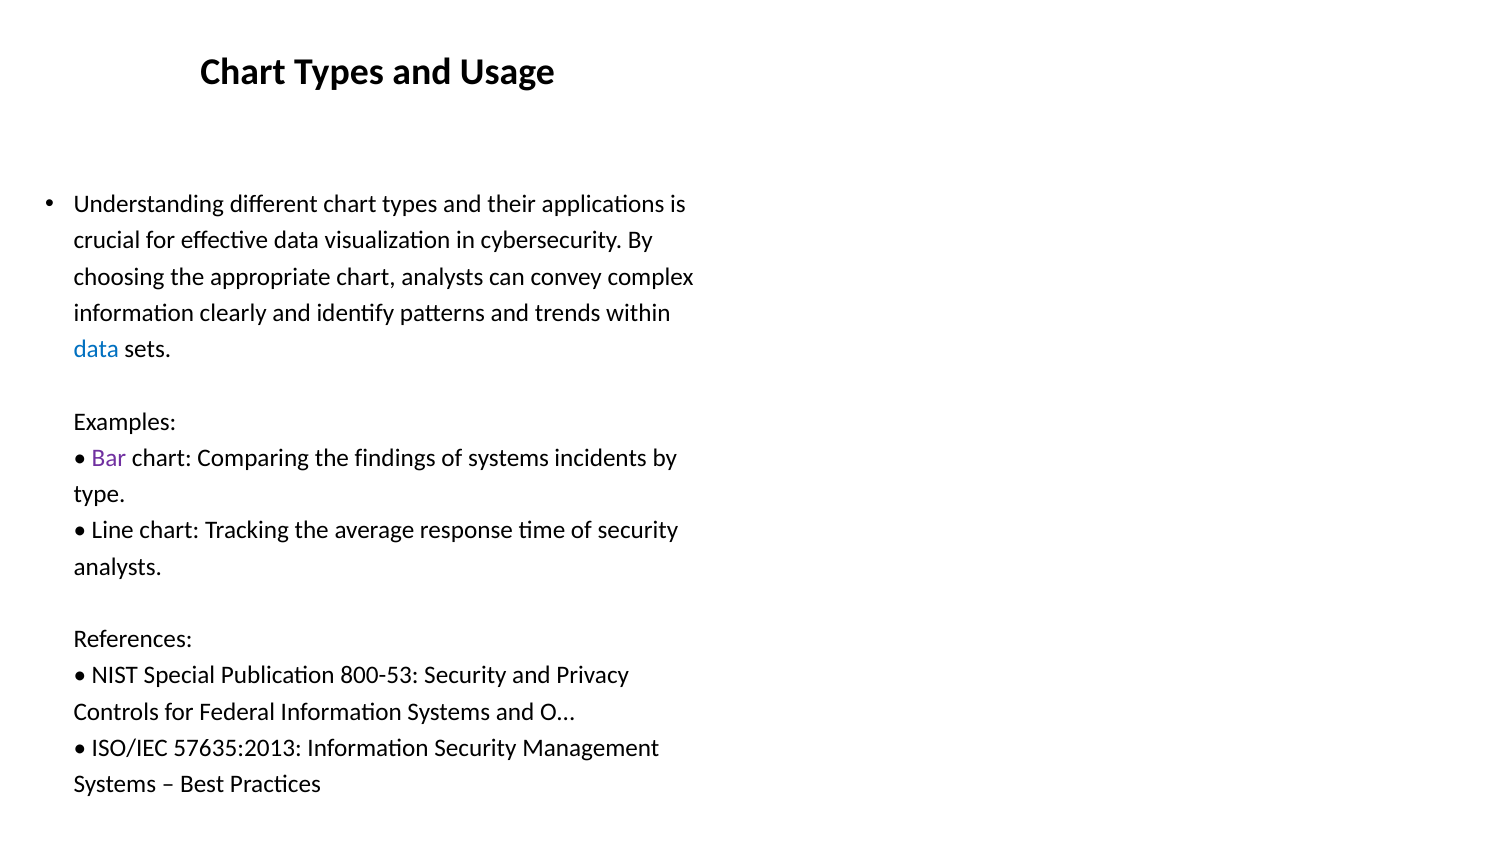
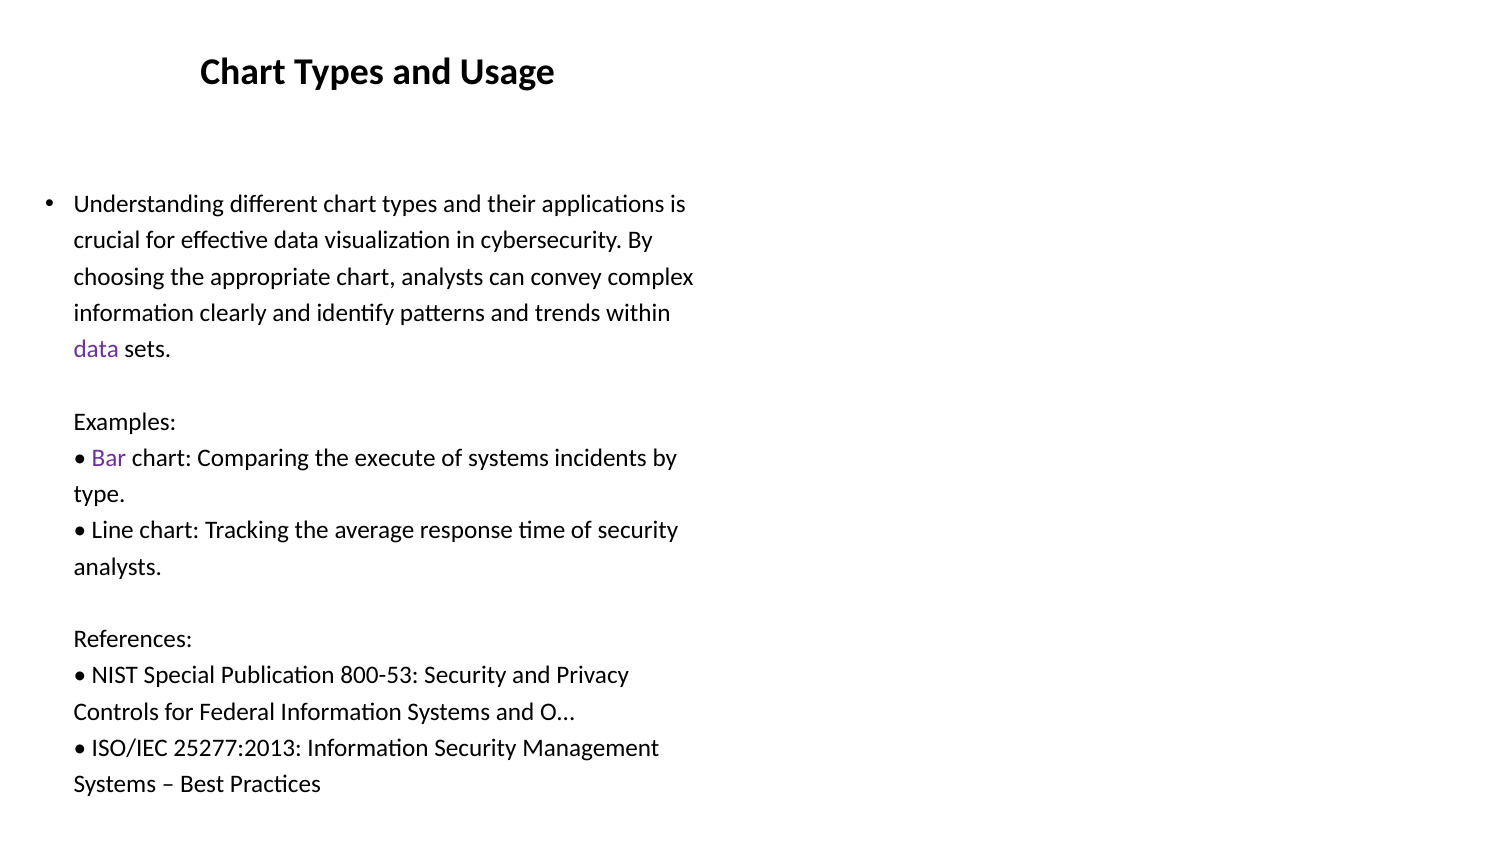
data at (96, 349) colour: blue -> purple
findings: findings -> execute
57635:2013: 57635:2013 -> 25277:2013
